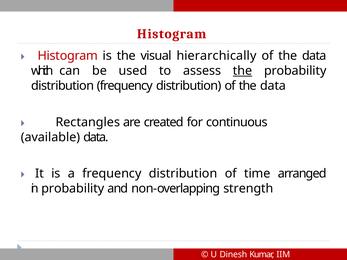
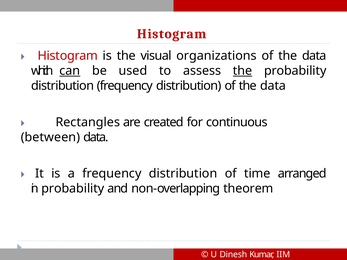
hierarchically: hierarchically -> organizations
can underline: none -> present
available: available -> between
strength: strength -> theorem
